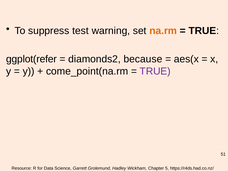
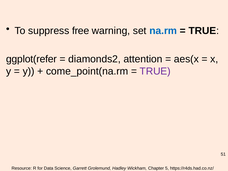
test: test -> free
na.rm colour: orange -> blue
because: because -> attention
